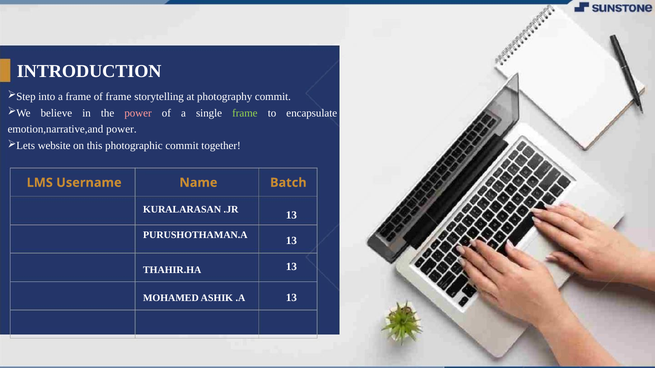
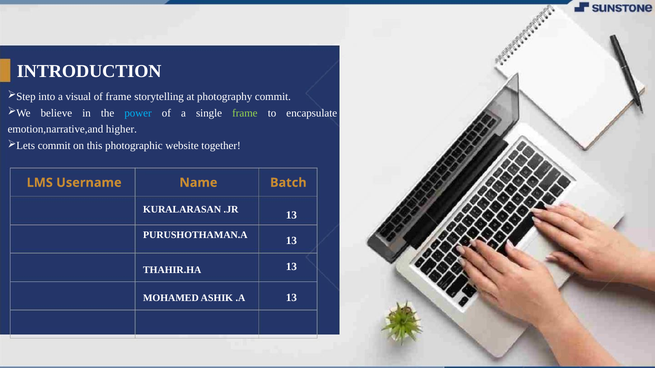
a frame: frame -> visual
power at (138, 113) colour: pink -> light blue
emotion,narrative,and power: power -> higher
website at (54, 146): website -> commit
photographic commit: commit -> website
